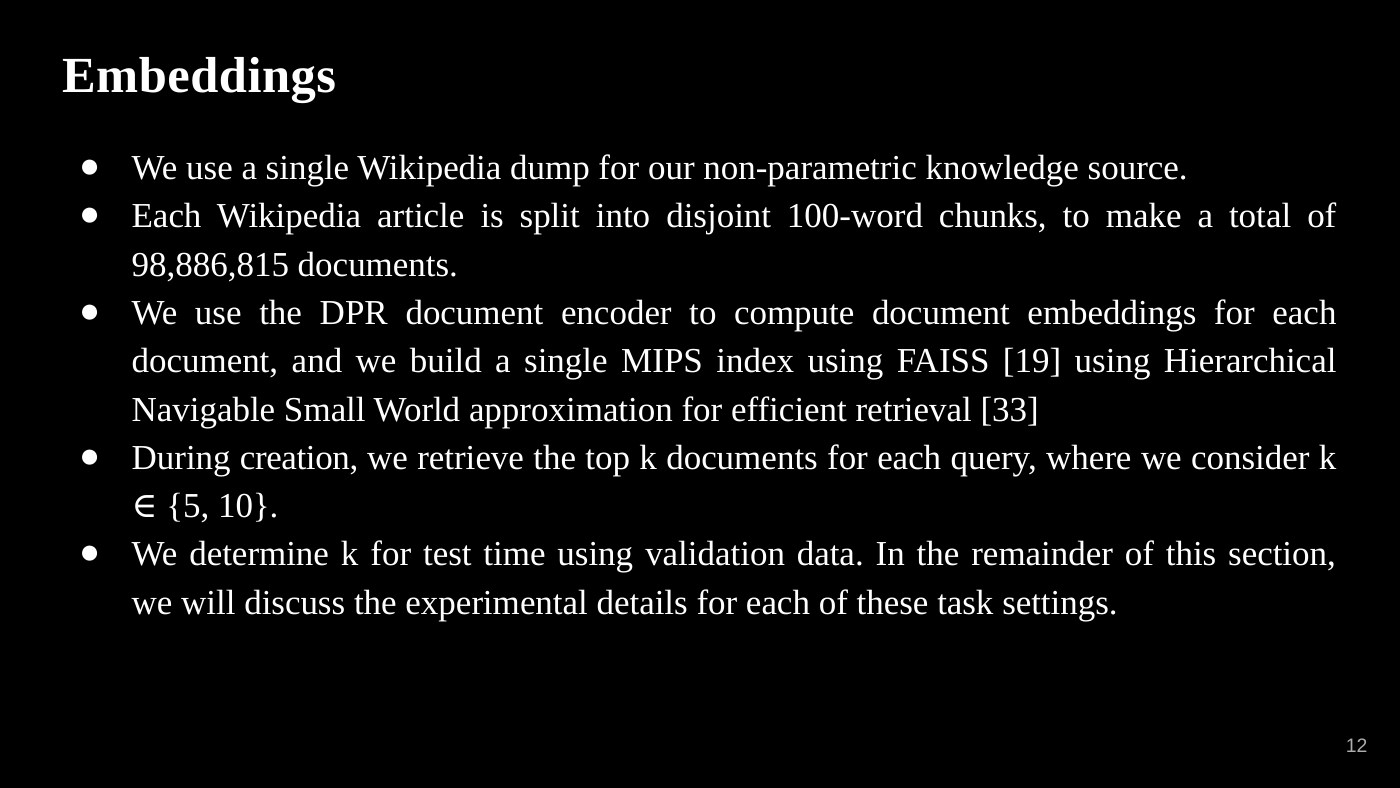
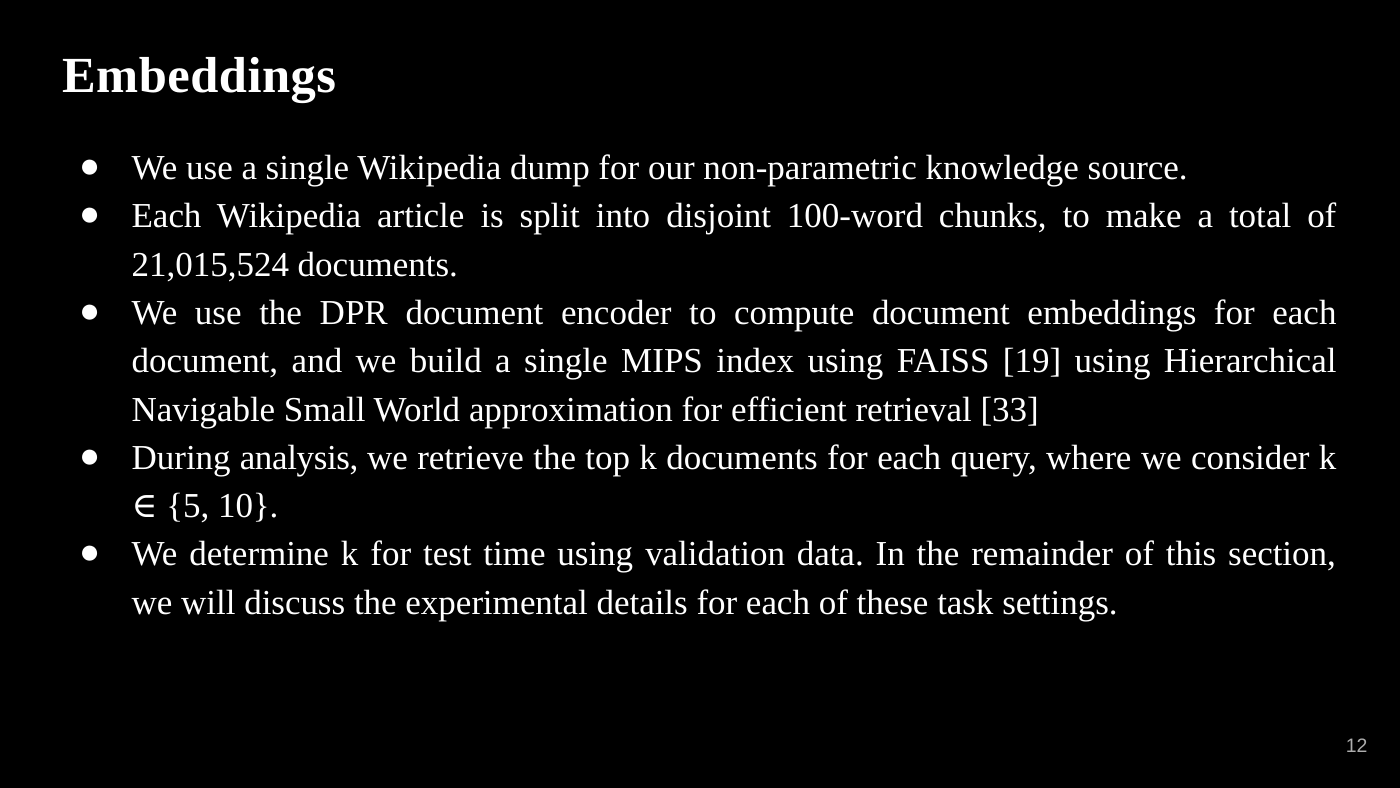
98,886,815: 98,886,815 -> 21,015,524
creation: creation -> analysis
